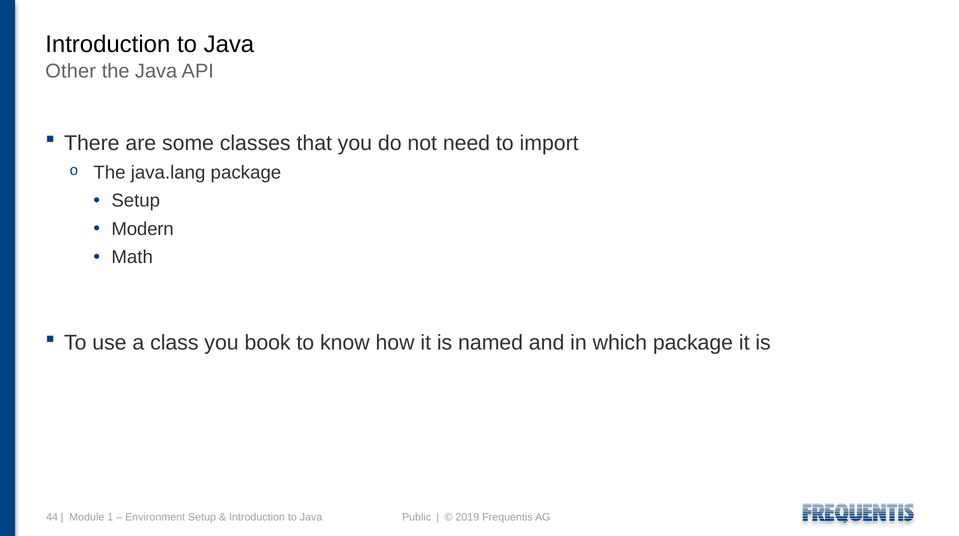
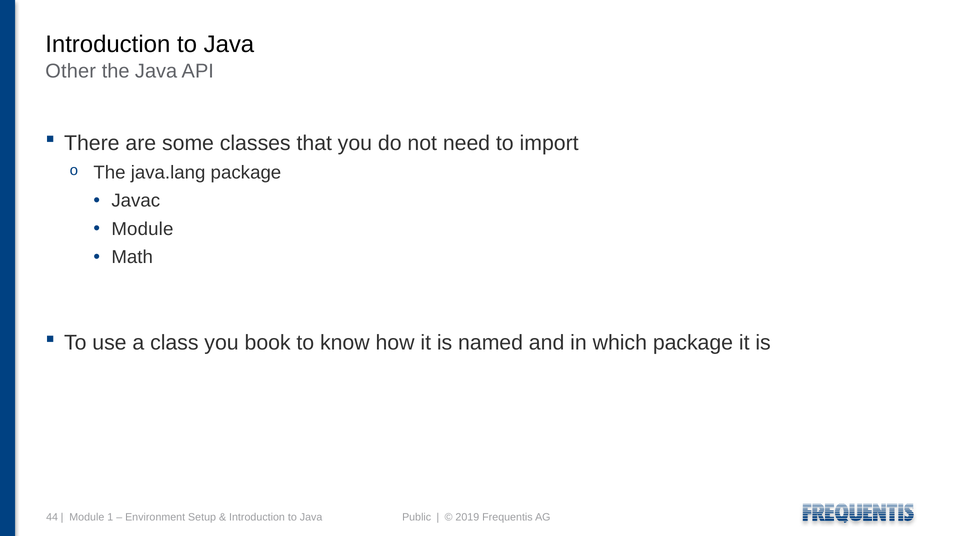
Setup at (136, 201): Setup -> Javac
Modern at (143, 229): Modern -> Module
